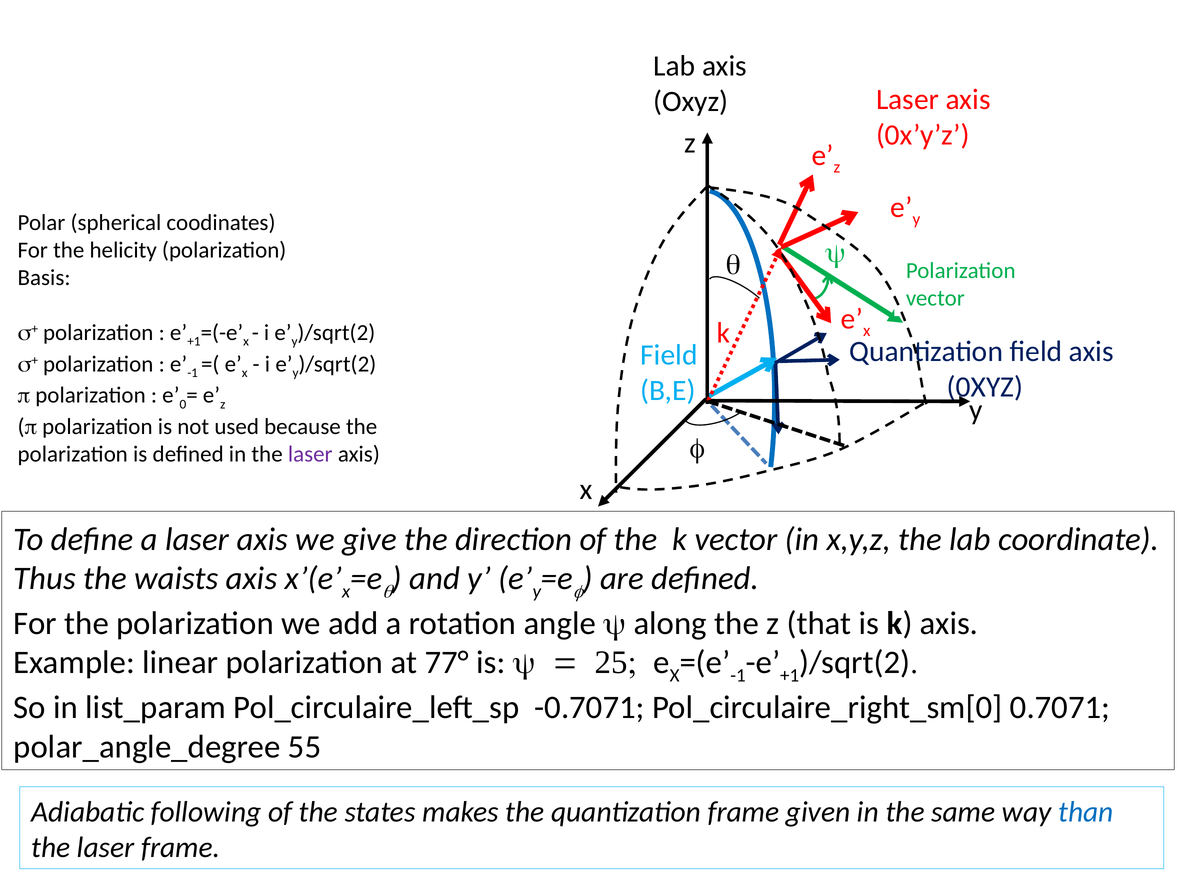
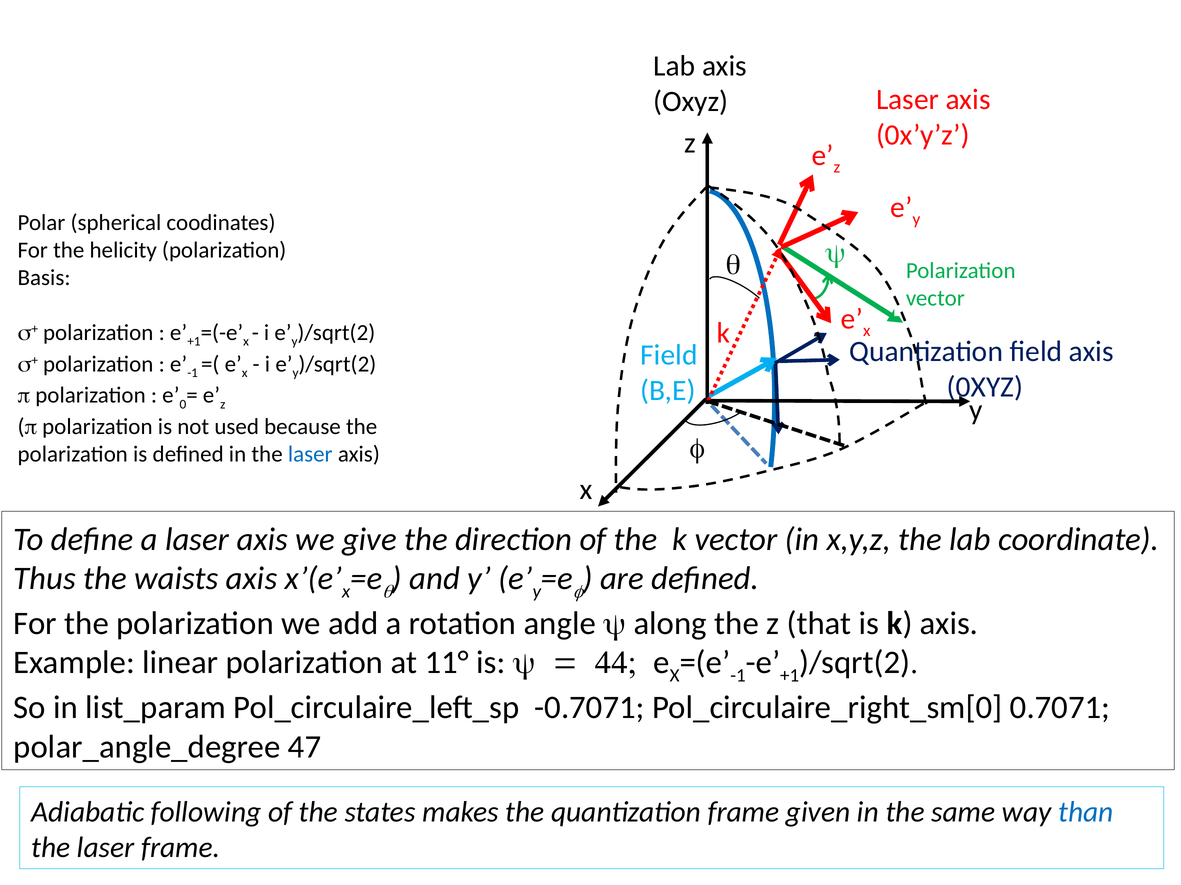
laser at (310, 455) colour: purple -> blue
77°: 77° -> 11°
25: 25 -> 44
55: 55 -> 47
